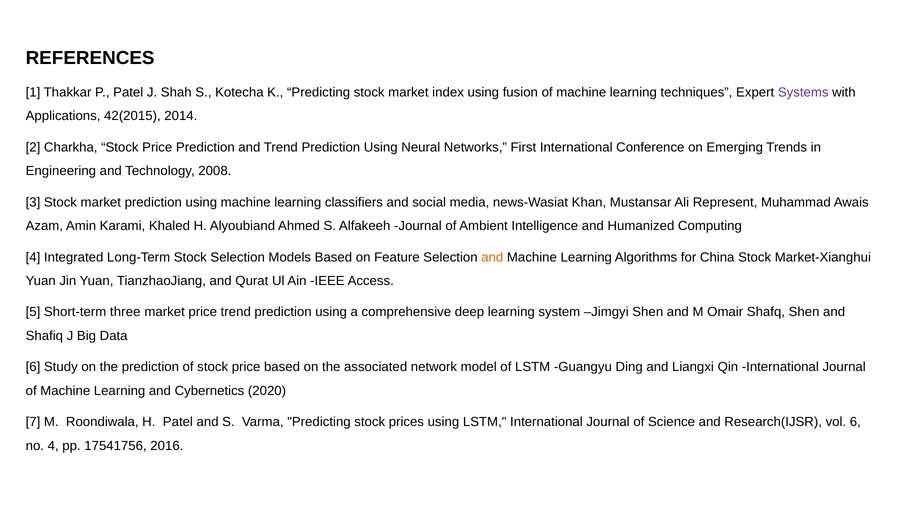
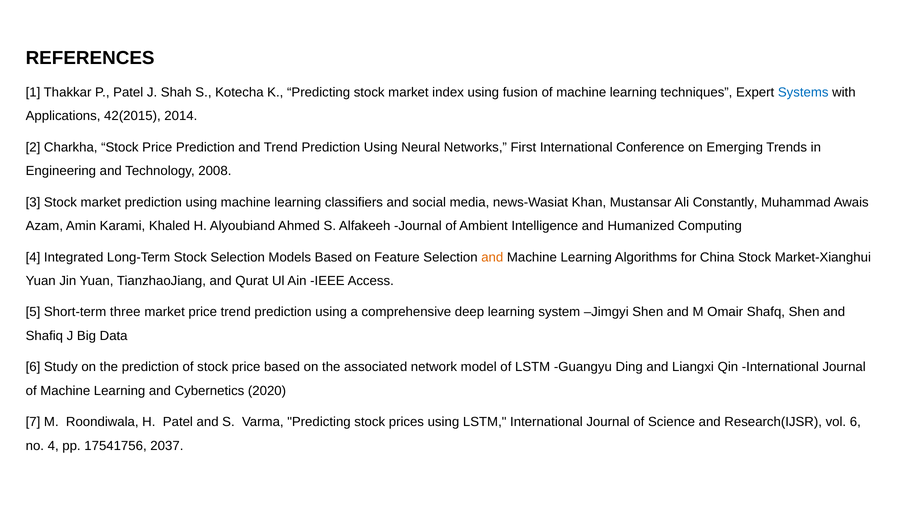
Systems colour: purple -> blue
Represent: Represent -> Constantly
2016: 2016 -> 2037
